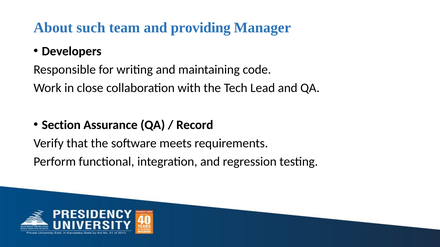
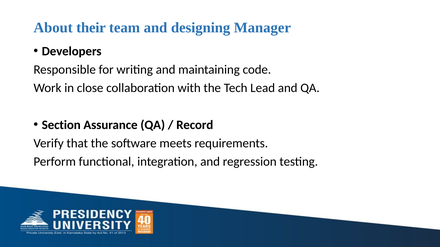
such: such -> their
providing: providing -> designing
